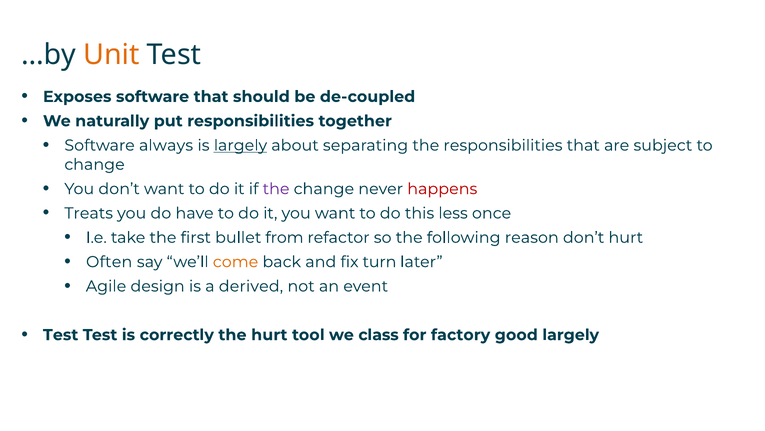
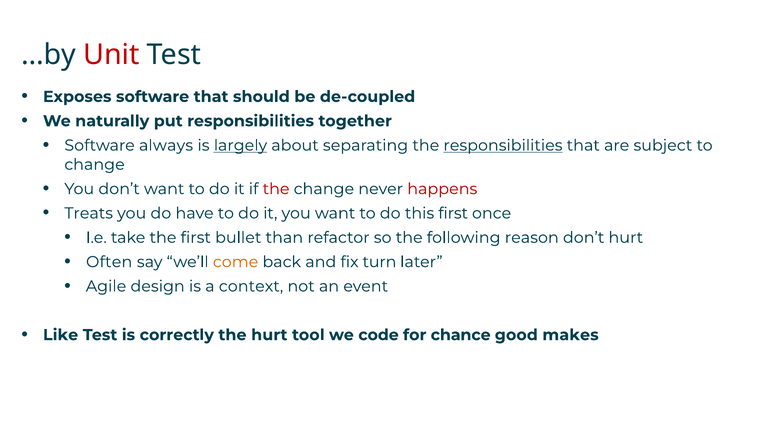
Unit colour: orange -> red
responsibilities at (503, 145) underline: none -> present
the at (276, 189) colour: purple -> red
this less: less -> first
from: from -> than
derived: derived -> context
Test at (61, 334): Test -> Like
class: class -> code
factory: factory -> chance
good largely: largely -> makes
